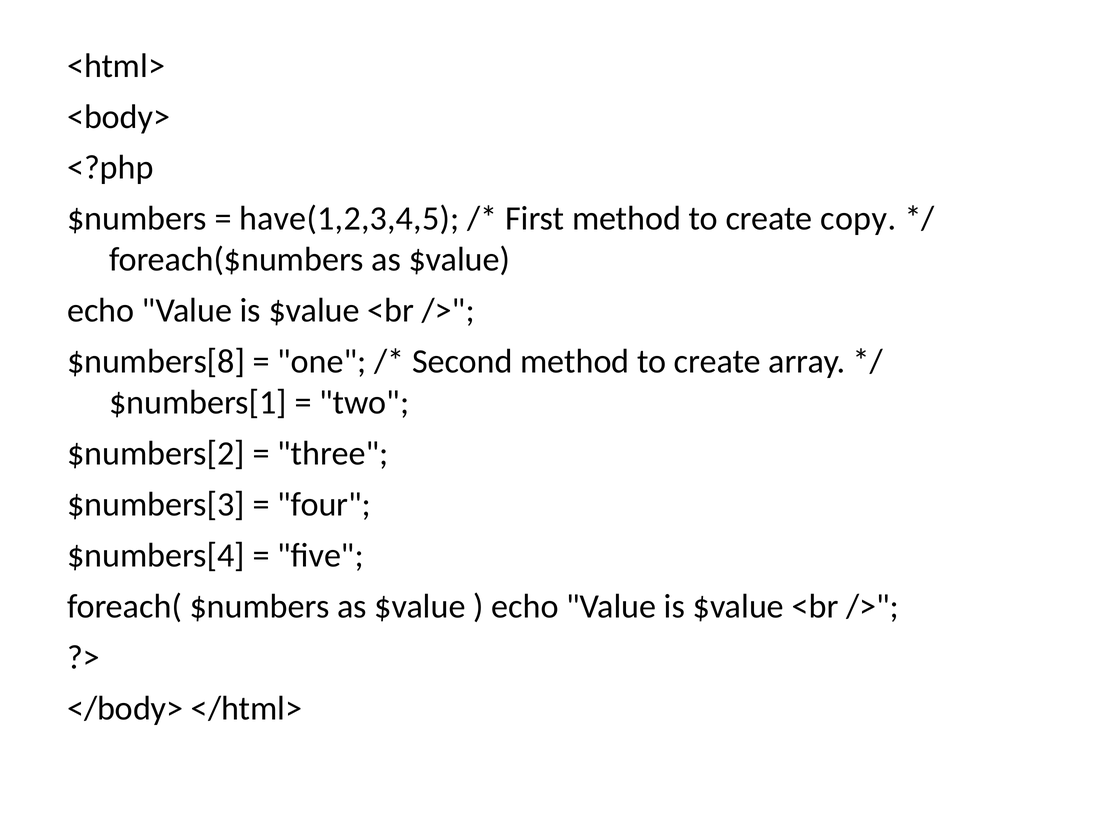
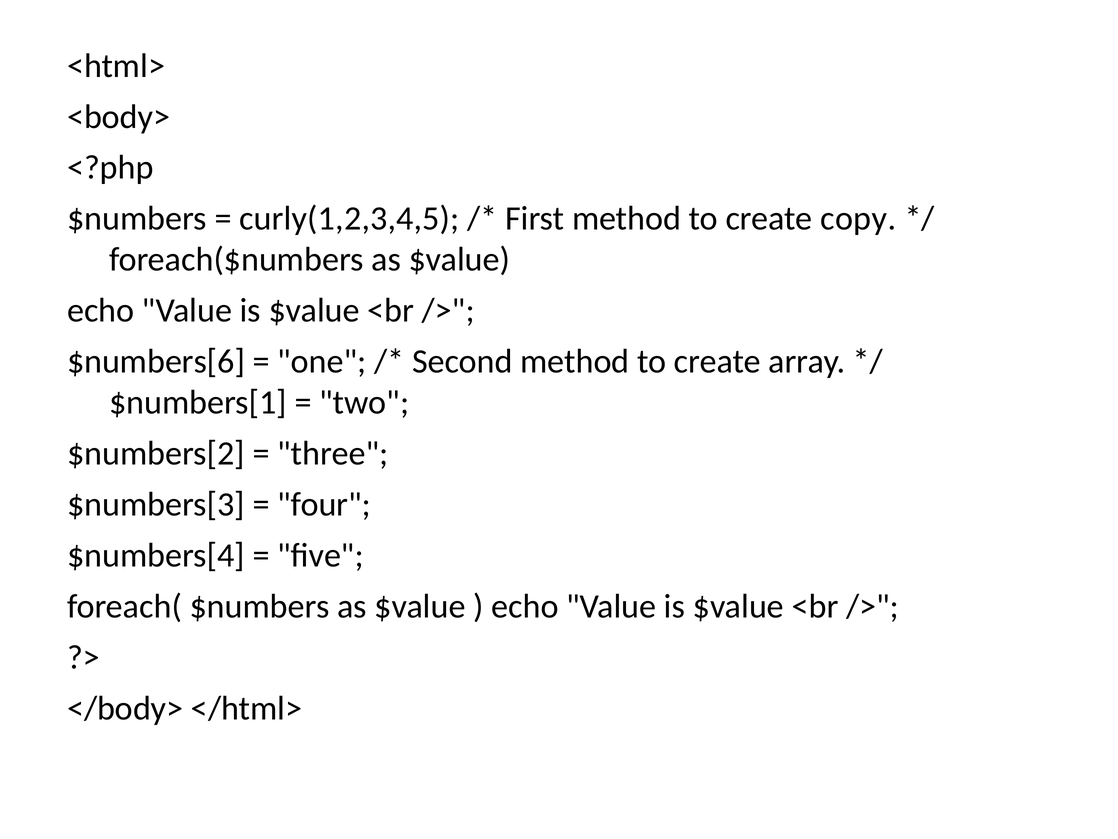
have(1,2,3,4,5: have(1,2,3,4,5 -> curly(1,2,3,4,5
$numbers[8: $numbers[8 -> $numbers[6
